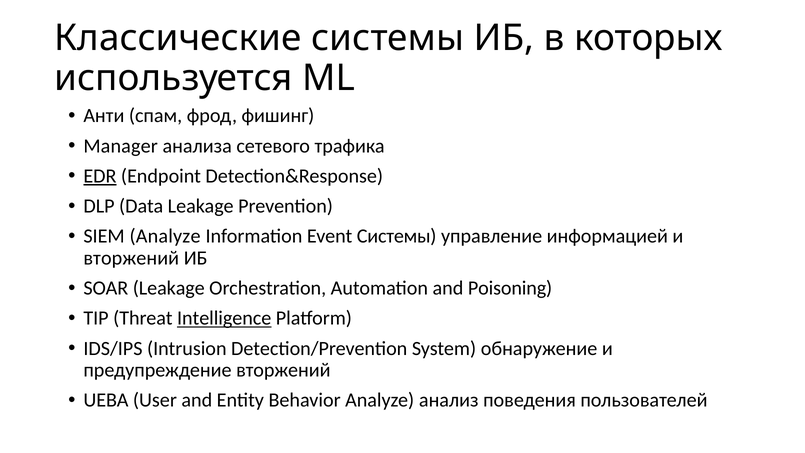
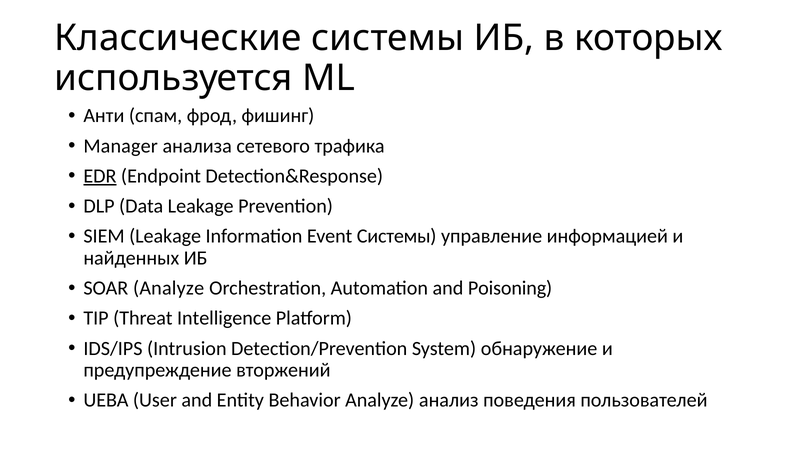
SIEM Analyze: Analyze -> Leakage
вторжений at (131, 258): вторжений -> найденных
SOAR Leakage: Leakage -> Analyze
Intelligence underline: present -> none
